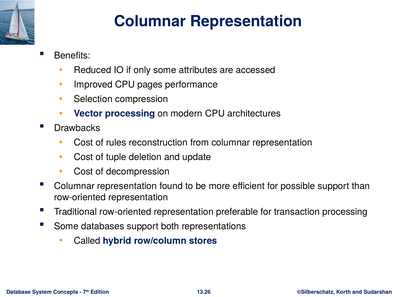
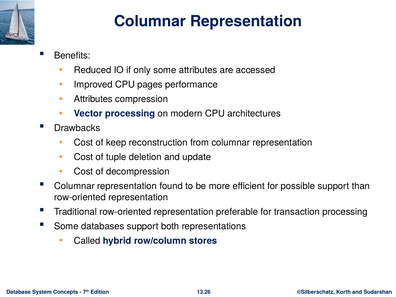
Selection at (93, 99): Selection -> Attributes
rules: rules -> keep
